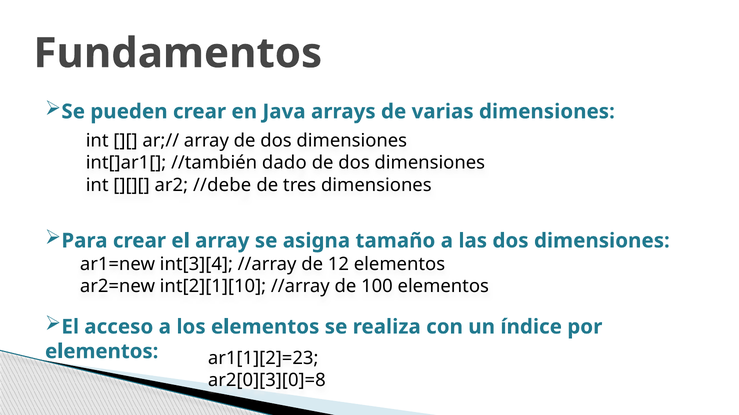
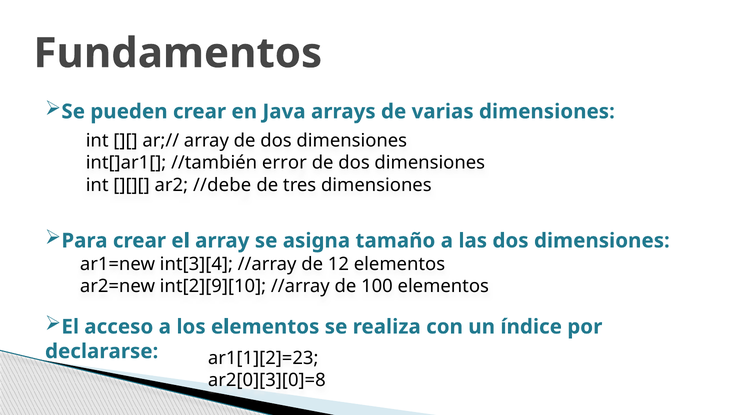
dado: dado -> error
int[2][1][10: int[2][1][10 -> int[2][9][10
elementos at (102, 352): elementos -> declararse
